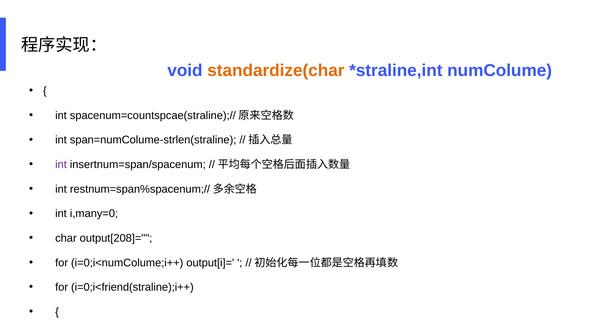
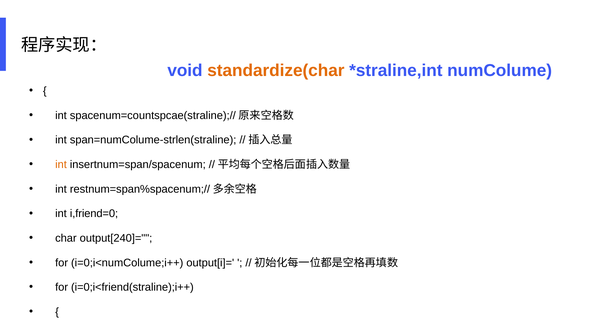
int at (61, 165) colour: purple -> orange
i,many=0: i,many=0 -> i,friend=0
output[208]=: output[208]= -> output[240]=
